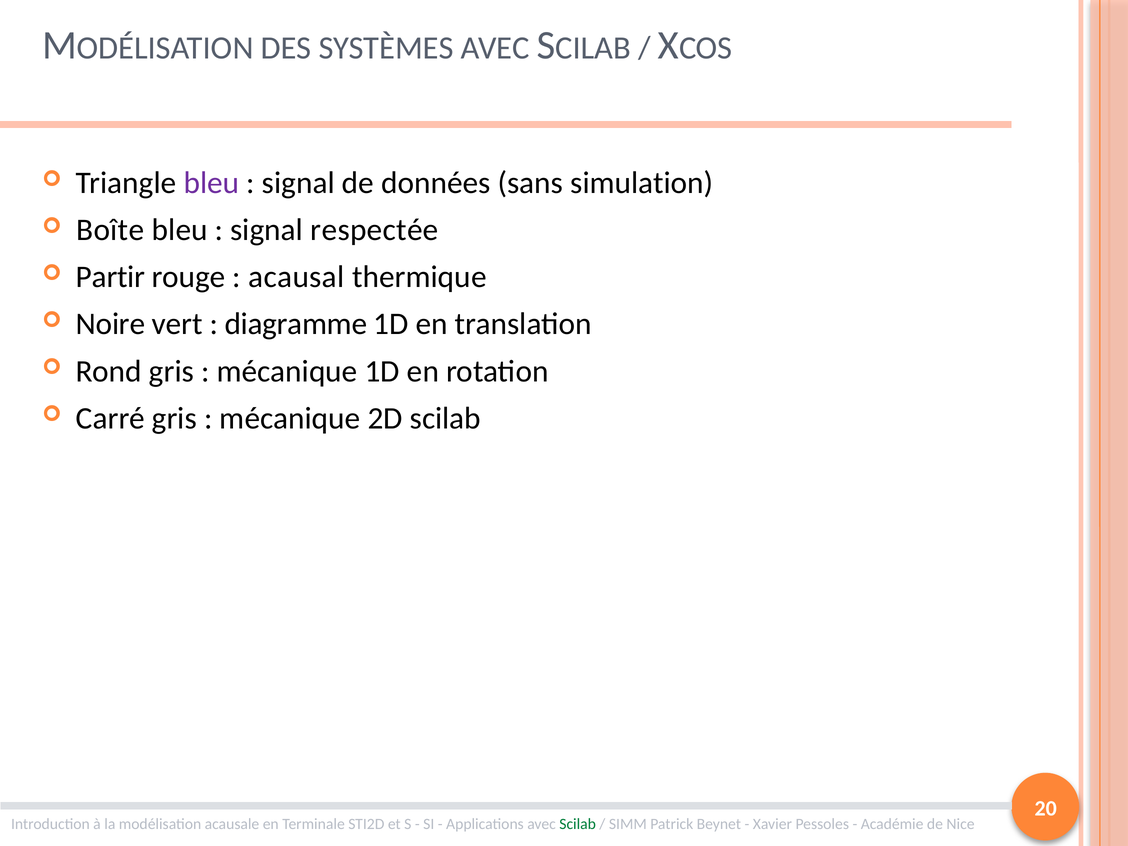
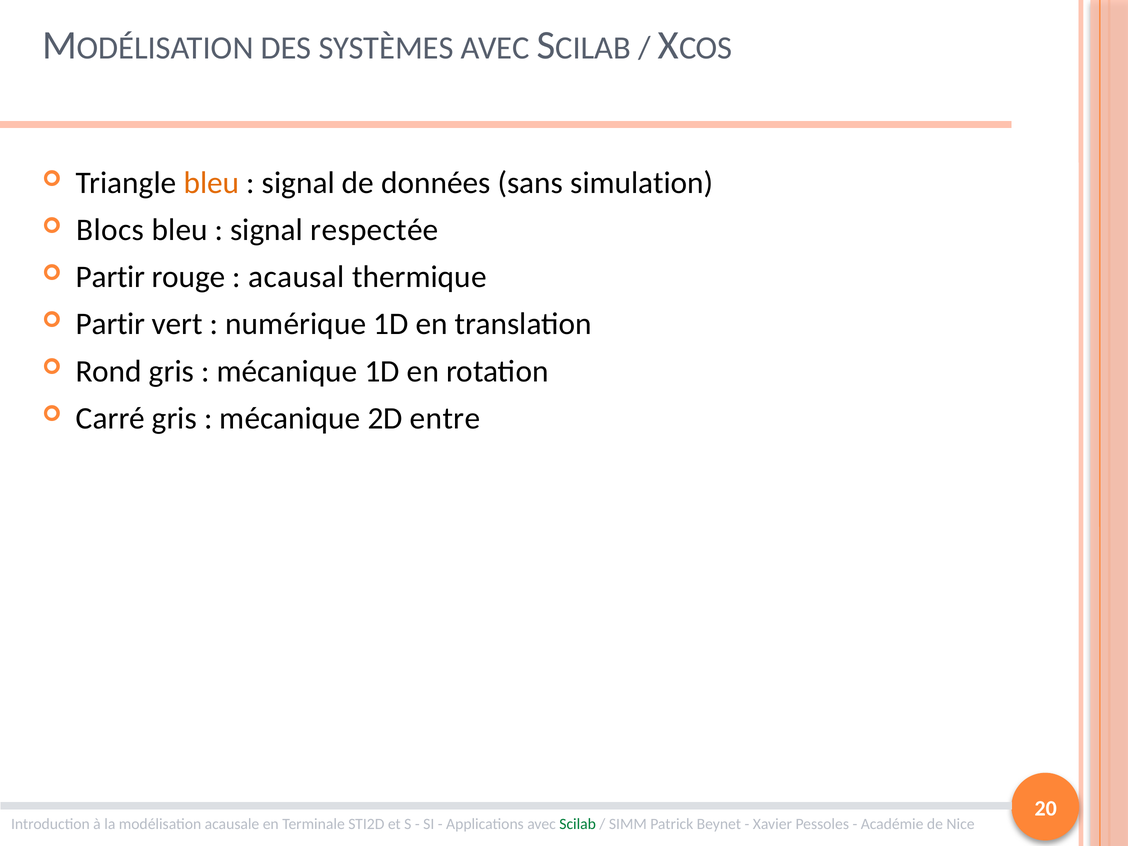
bleu at (211, 183) colour: purple -> orange
Boîte: Boîte -> Blocs
Noire at (111, 324): Noire -> Partir
diagramme: diagramme -> numérique
2D scilab: scilab -> entre
